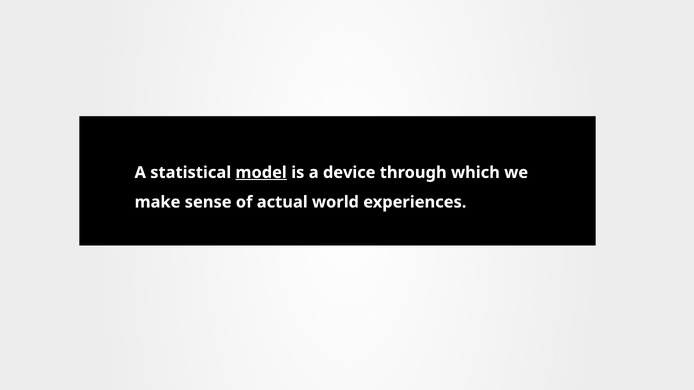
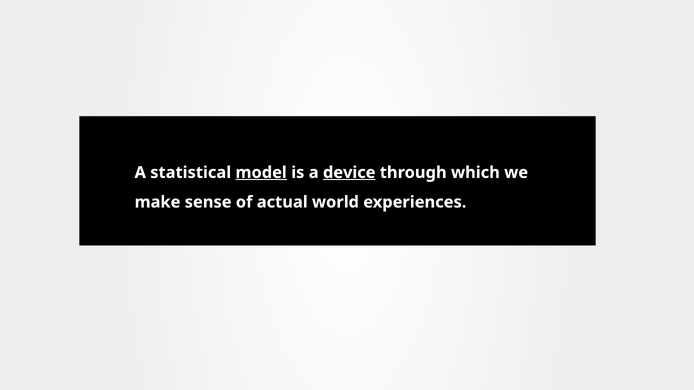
device underline: none -> present
